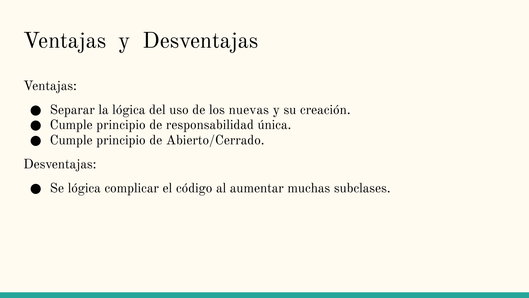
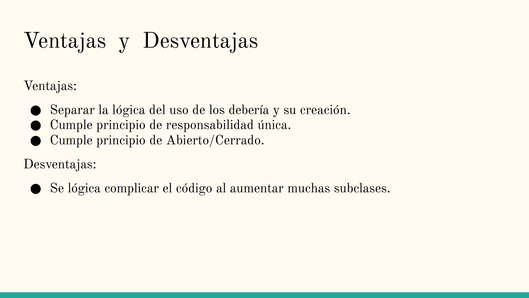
nuevas: nuevas -> debería
